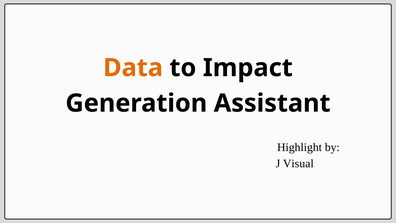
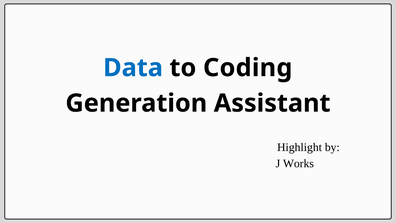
Data colour: orange -> blue
Impact: Impact -> Coding
Visual: Visual -> Works
